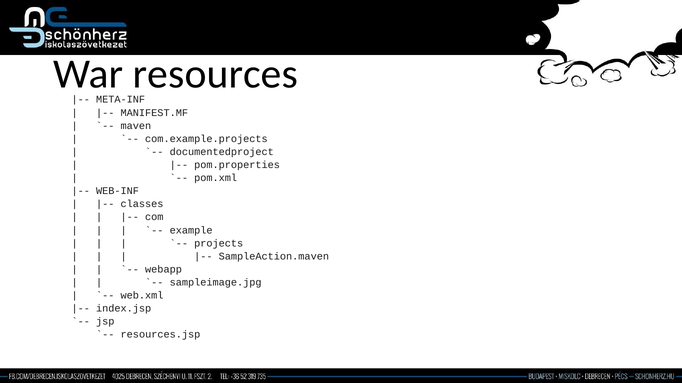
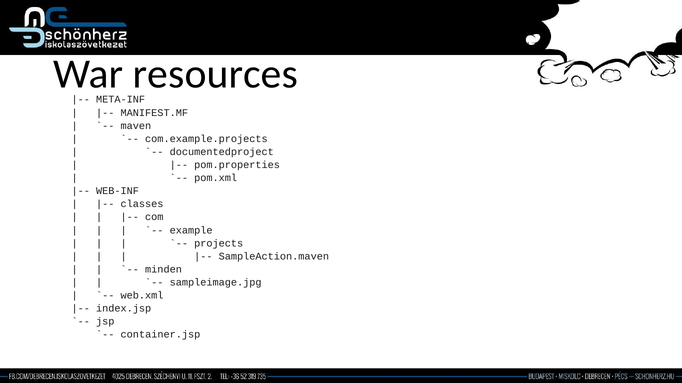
webapp: webapp -> minden
resources.jsp: resources.jsp -> container.jsp
